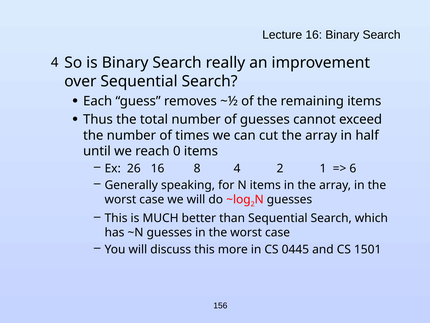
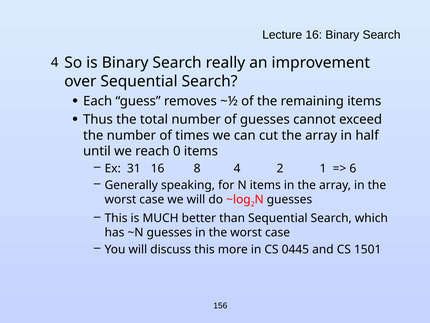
26: 26 -> 31
